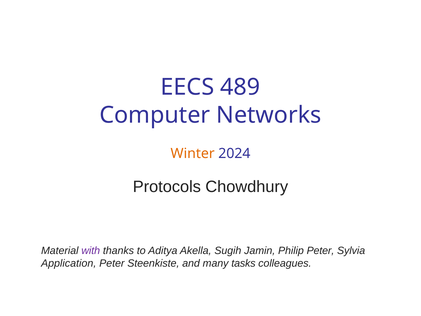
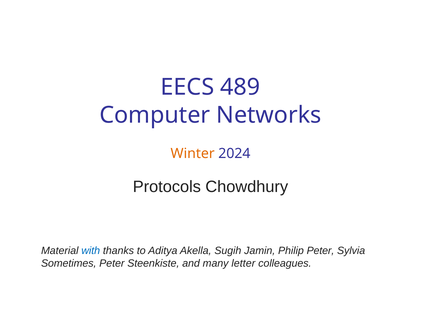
with colour: purple -> blue
Application: Application -> Sometimes
tasks: tasks -> letter
